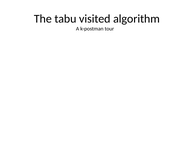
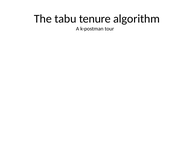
visited: visited -> tenure
